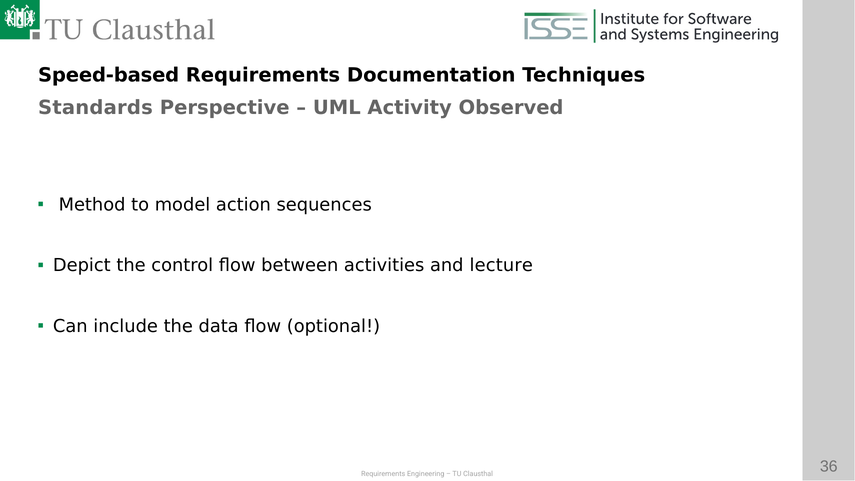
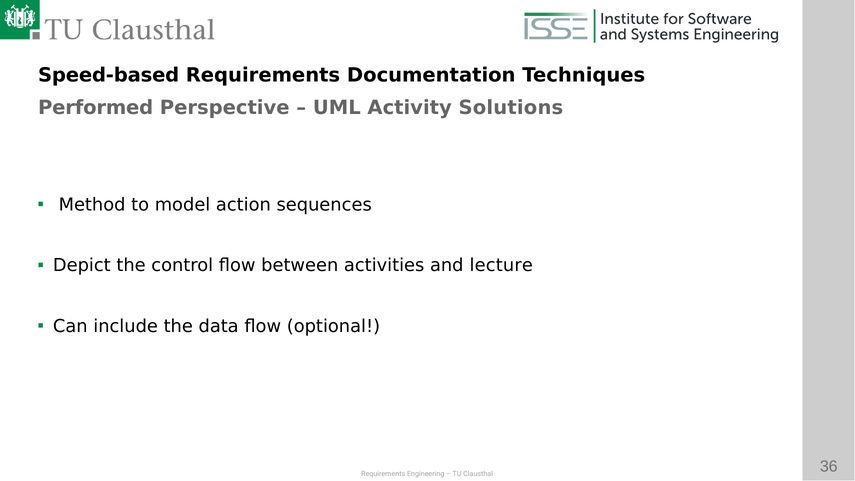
Standards: Standards -> Performed
Observed: Observed -> Solutions
